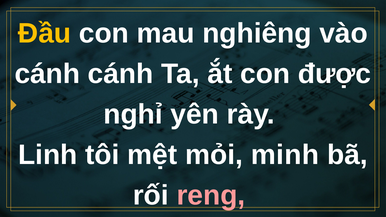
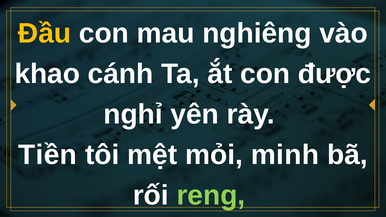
cánh at (47, 74): cánh -> khao
Linh: Linh -> Tiền
reng colour: pink -> light green
